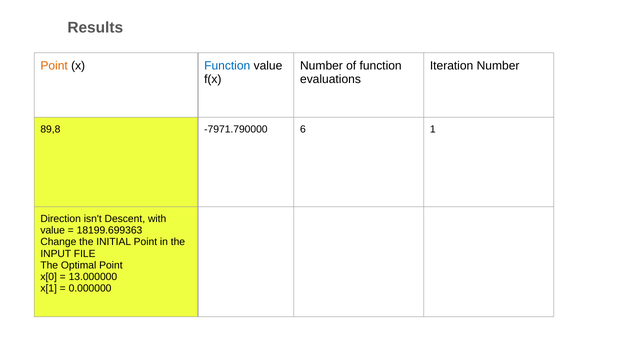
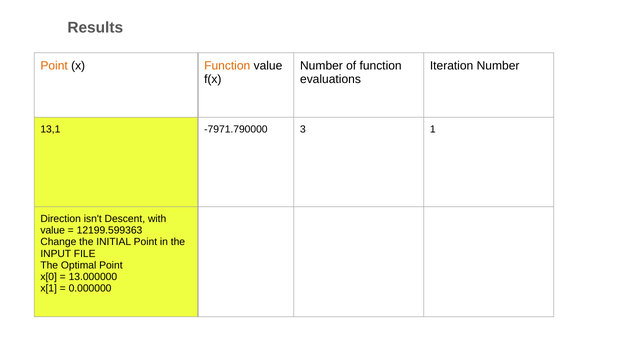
Function at (227, 66) colour: blue -> orange
89,8: 89,8 -> 13,1
6: 6 -> 3
18199.699363: 18199.699363 -> 12199.599363
